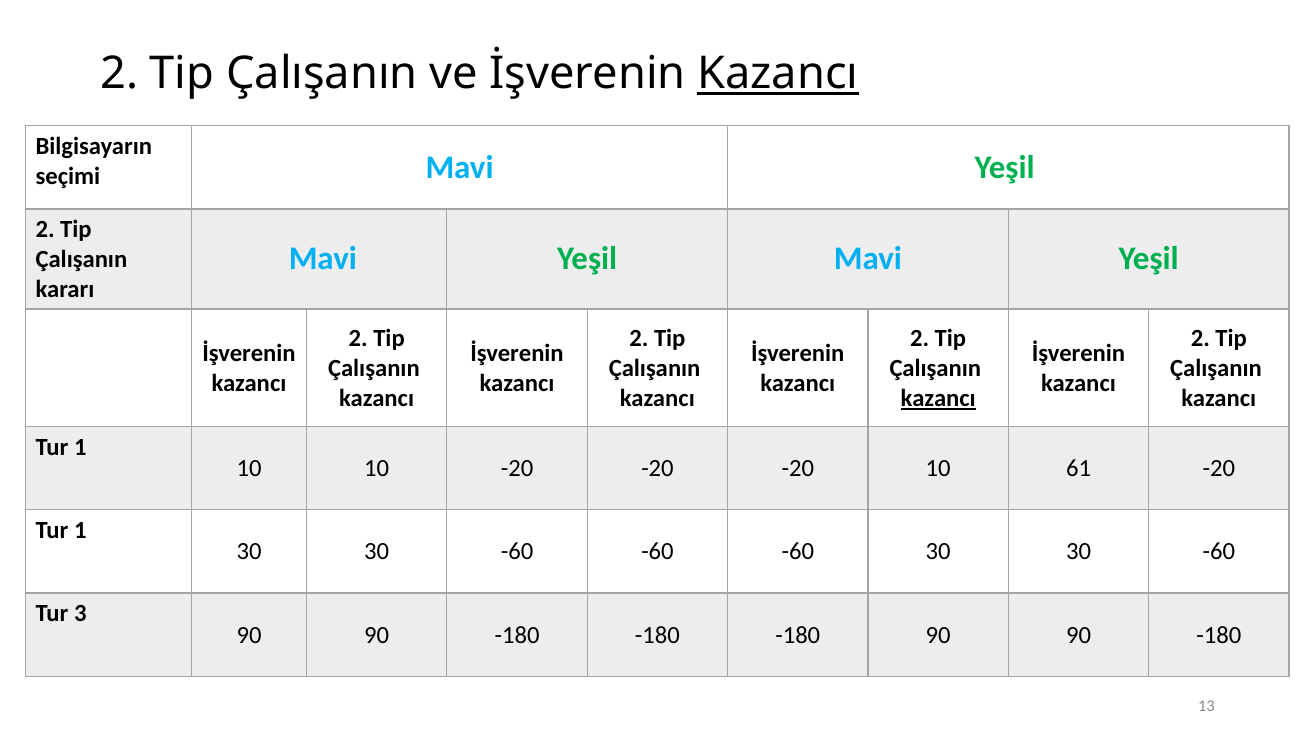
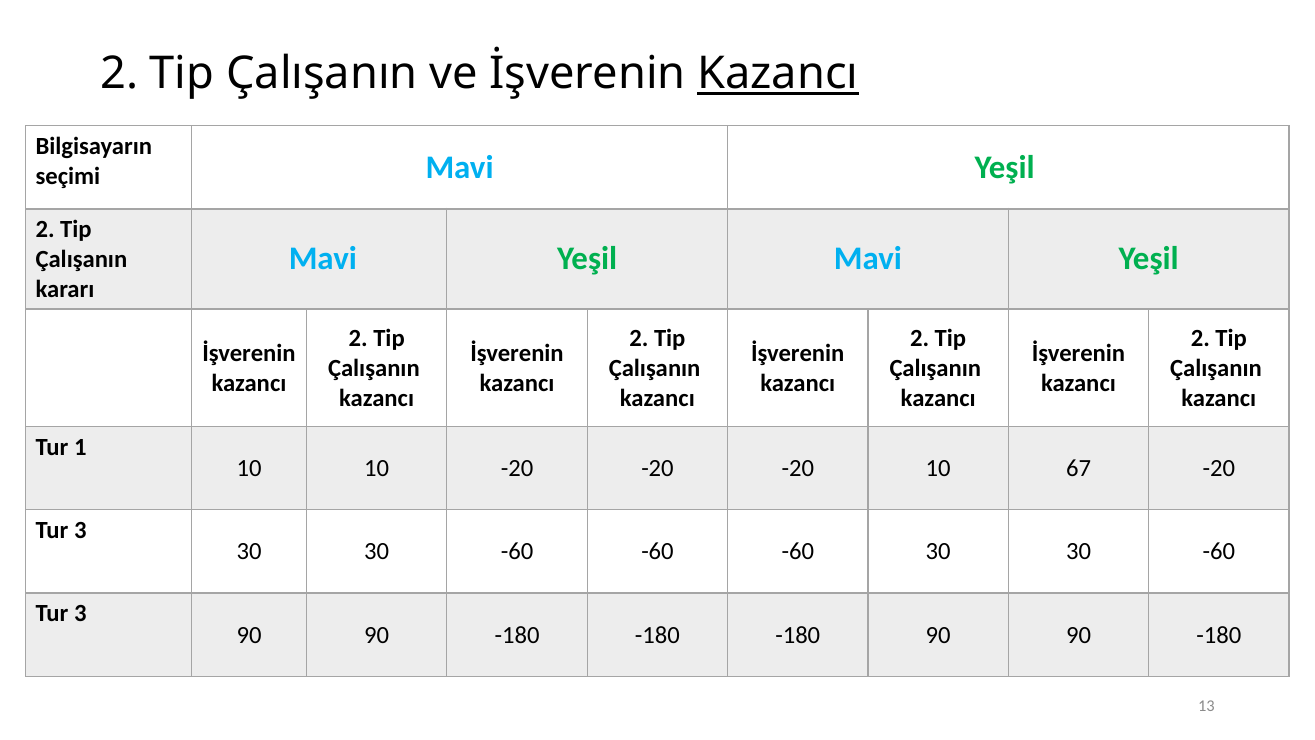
kazancı at (938, 398) underline: present -> none
61: 61 -> 67
1 at (80, 530): 1 -> 3
